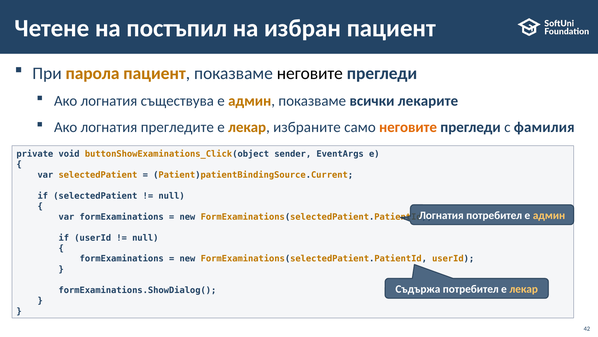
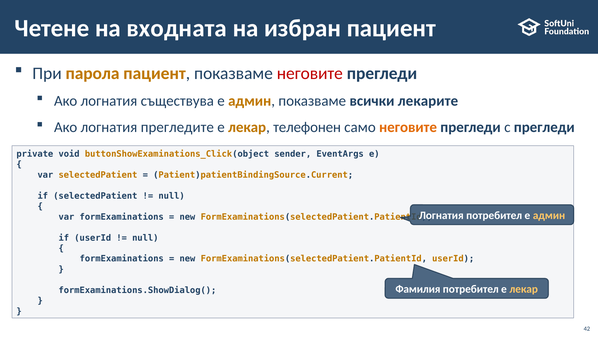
постъпил: постъпил -> входната
неговите at (310, 73) colour: black -> red
избраните: избраните -> телефонен
с фамилия: фамилия -> прегледи
Съдържа: Съдържа -> Фамилия
